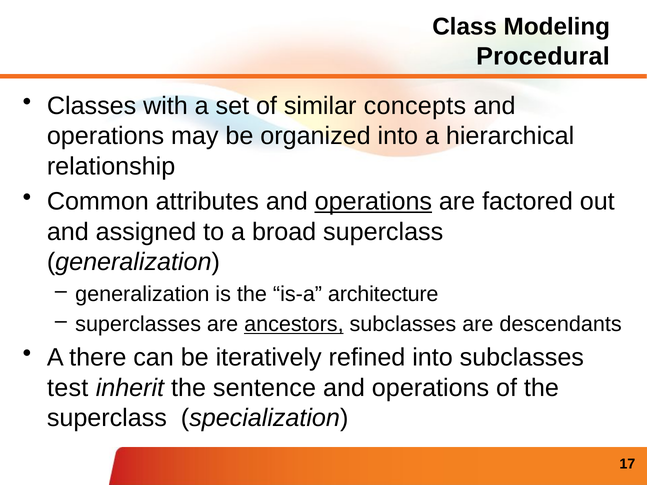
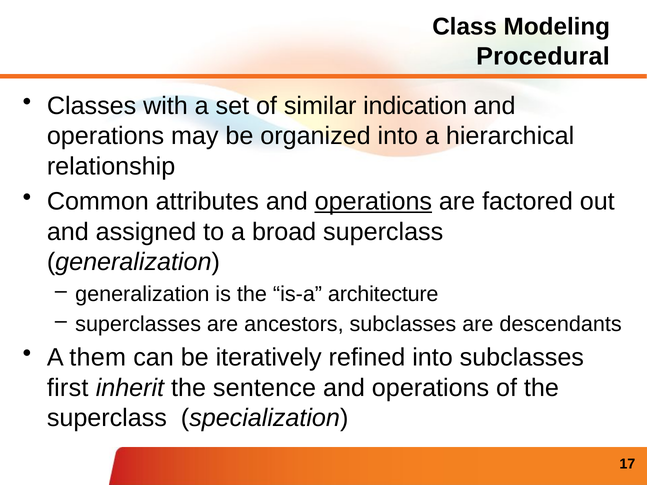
concepts: concepts -> indication
ancestors underline: present -> none
there: there -> them
test: test -> first
